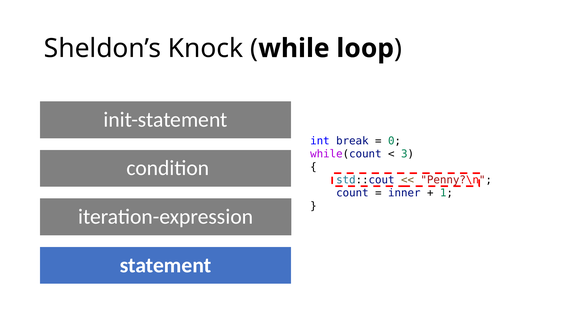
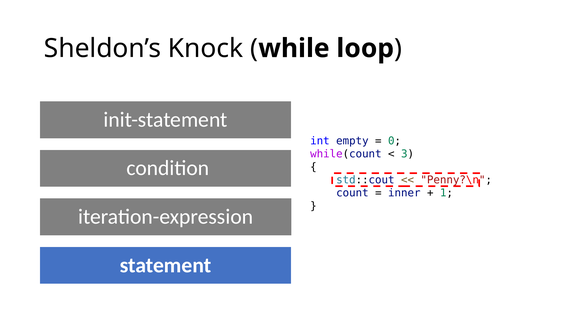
break: break -> empty
